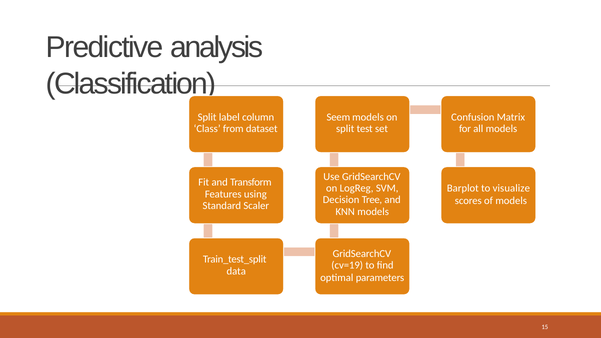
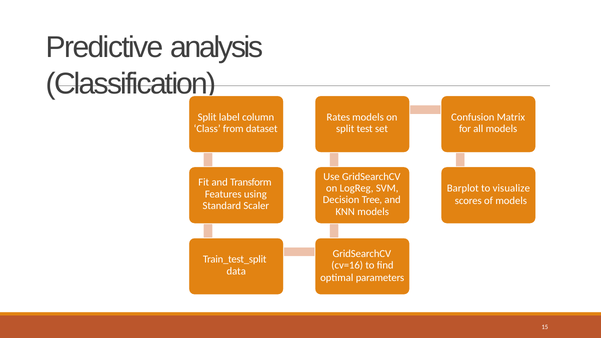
Seem: Seem -> Rates
cv=19: cv=19 -> cv=16
